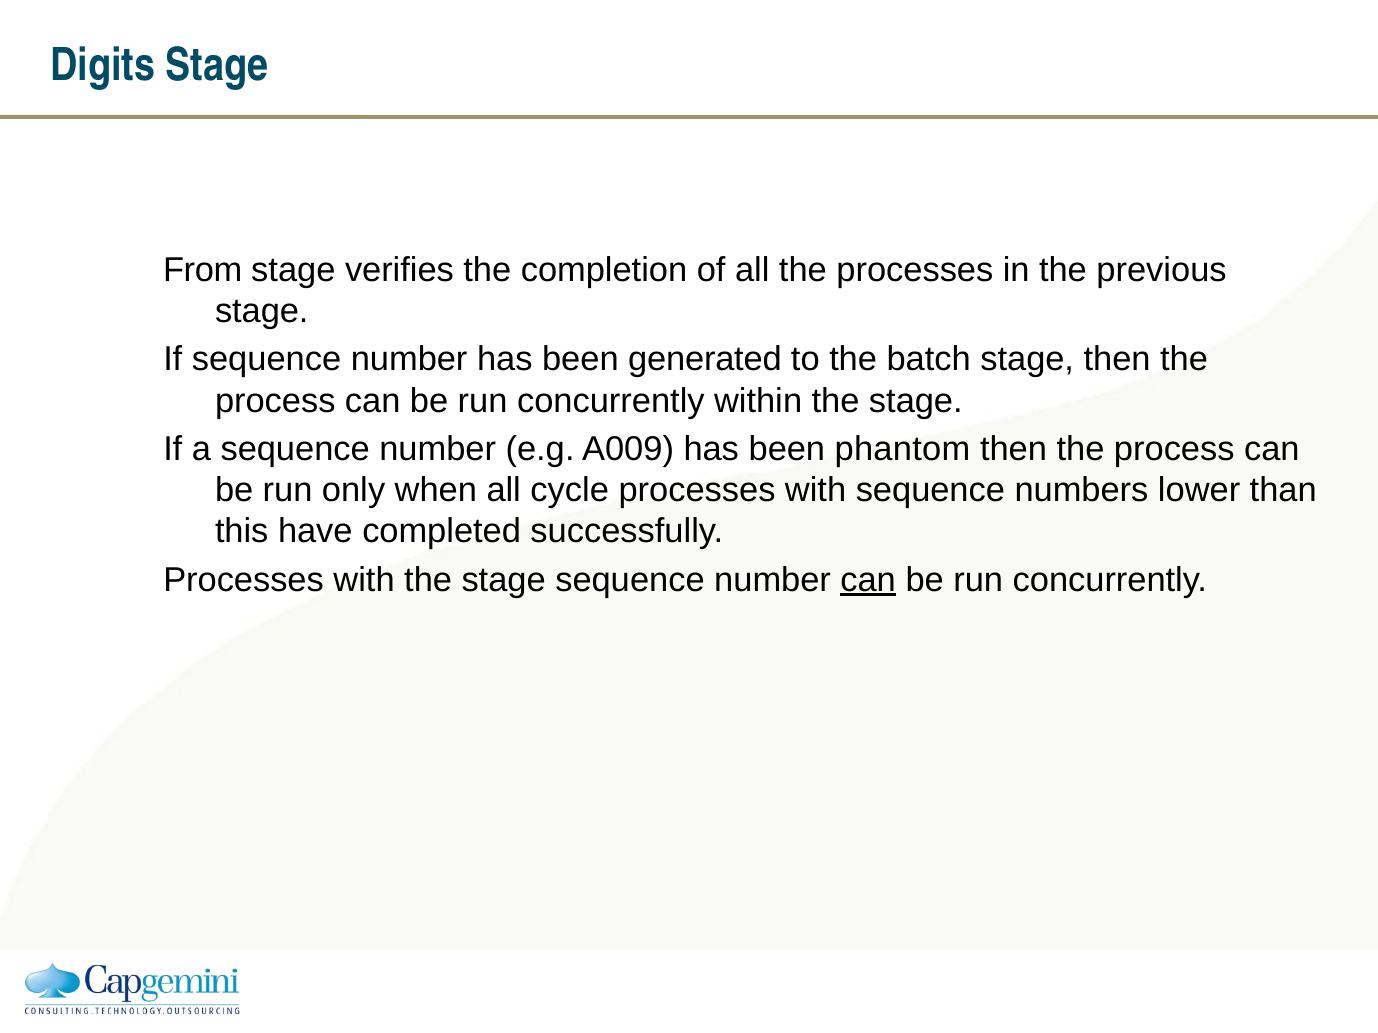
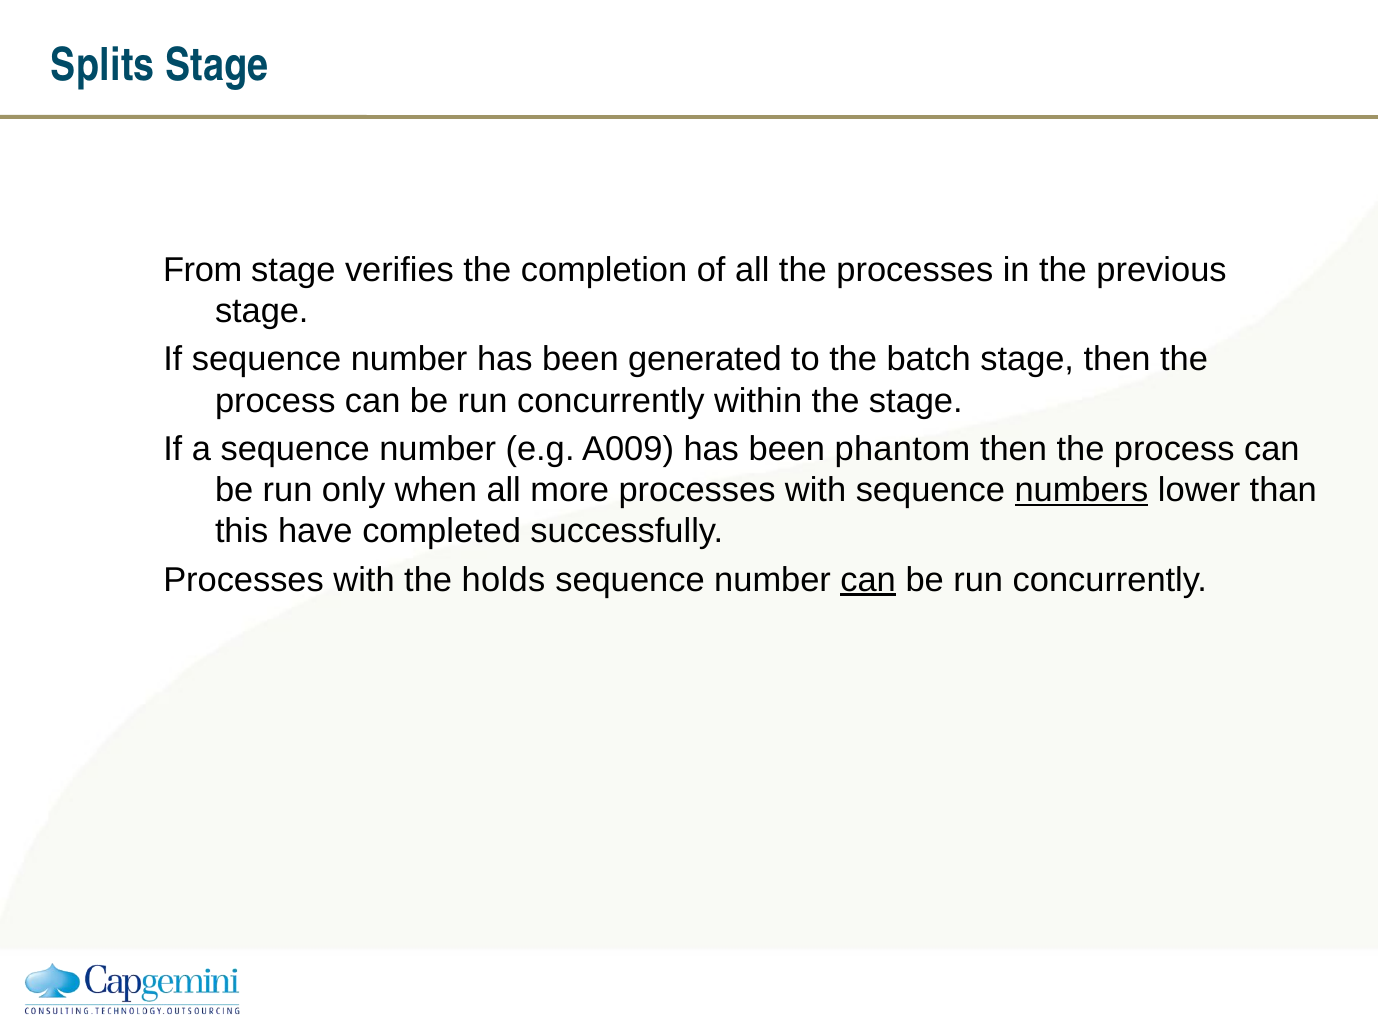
Digits: Digits -> Splits
cycle: cycle -> more
numbers underline: none -> present
with the stage: stage -> holds
